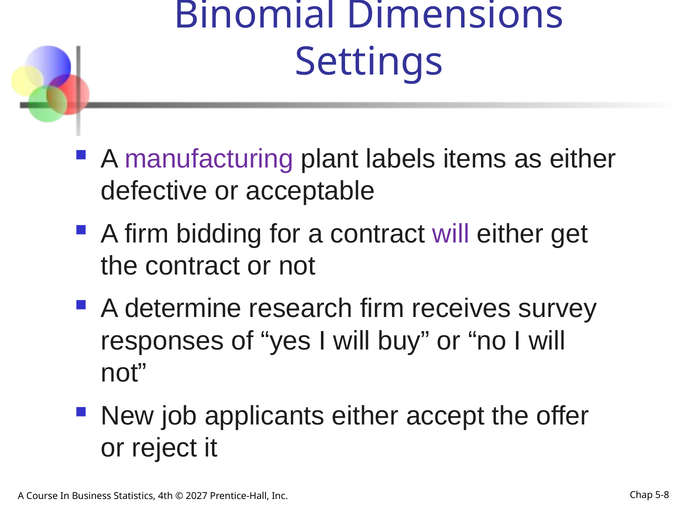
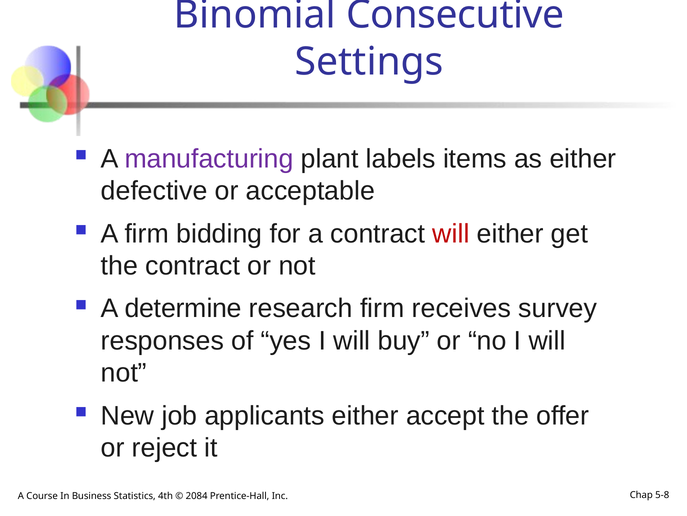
Dimensions: Dimensions -> Consecutive
will at (451, 233) colour: purple -> red
2027: 2027 -> 2084
